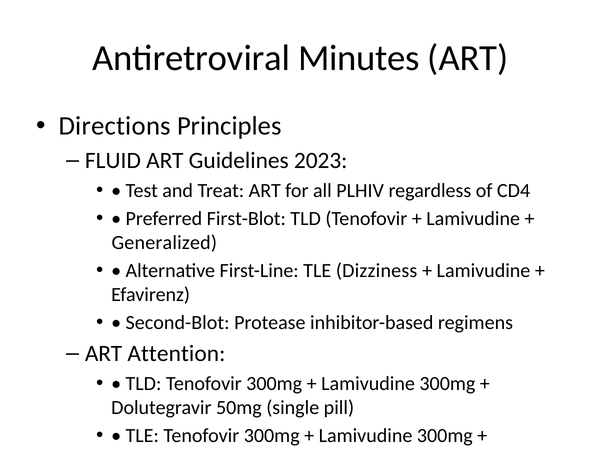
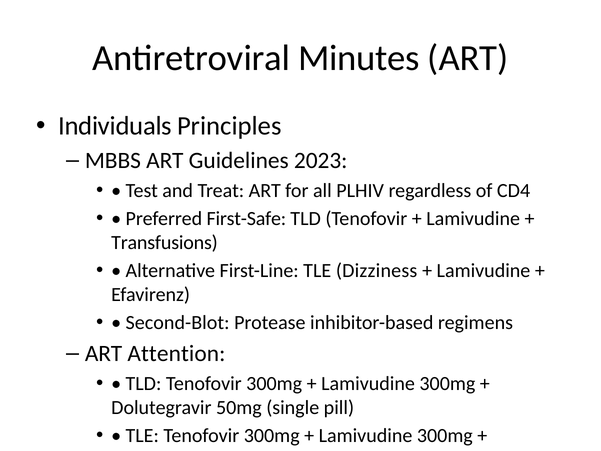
Directions: Directions -> Individuals
FLUID: FLUID -> MBBS
First-Blot: First-Blot -> First-Safe
Generalized: Generalized -> Transfusions
